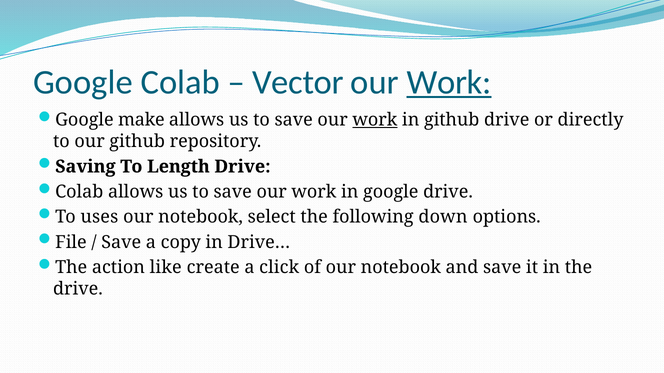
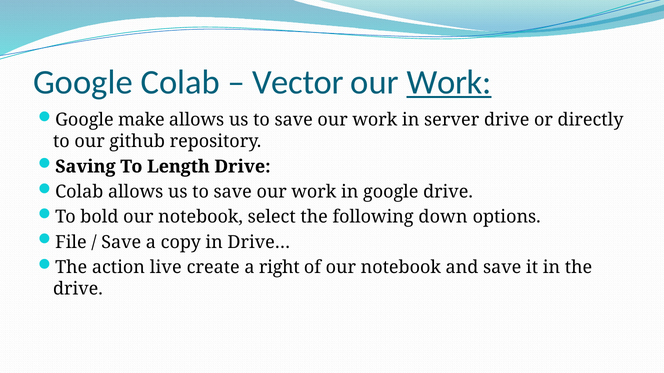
work at (375, 120) underline: present -> none
in github: github -> server
uses: uses -> bold
like: like -> live
click: click -> right
